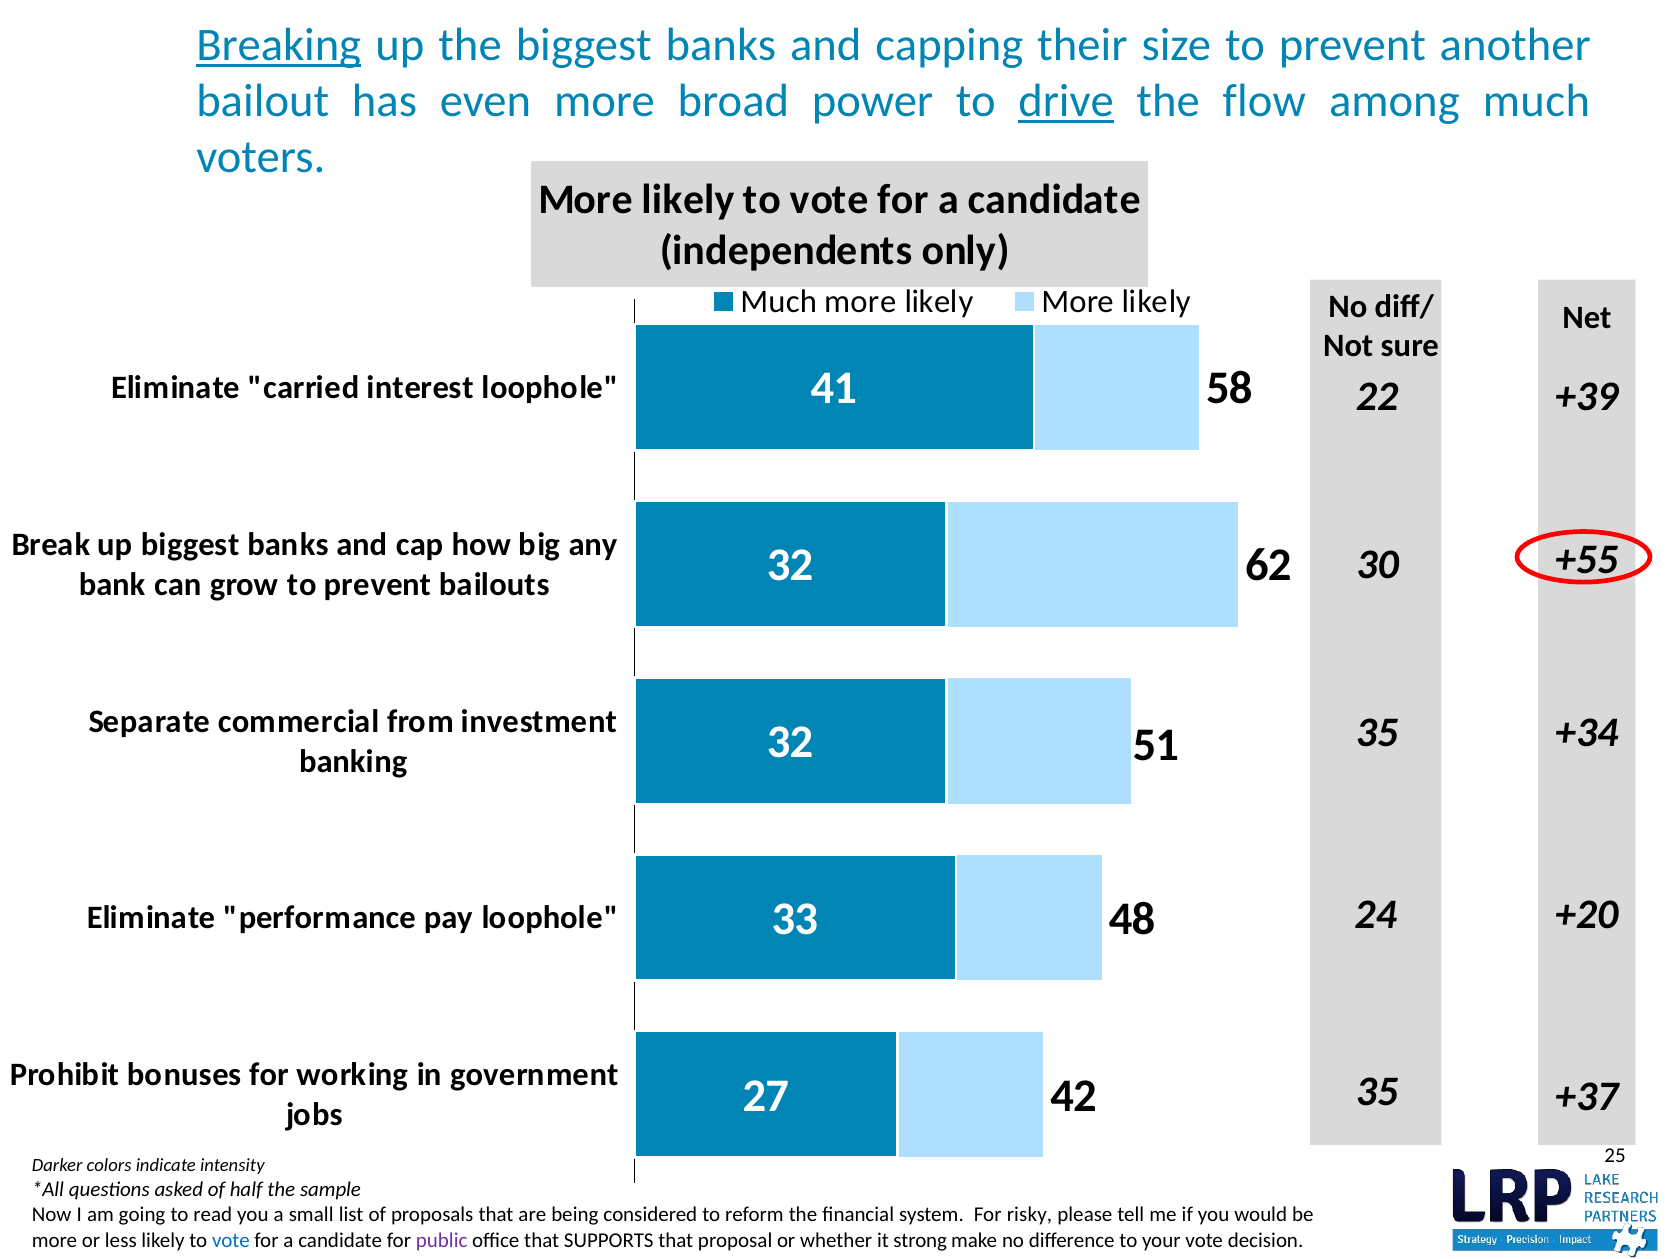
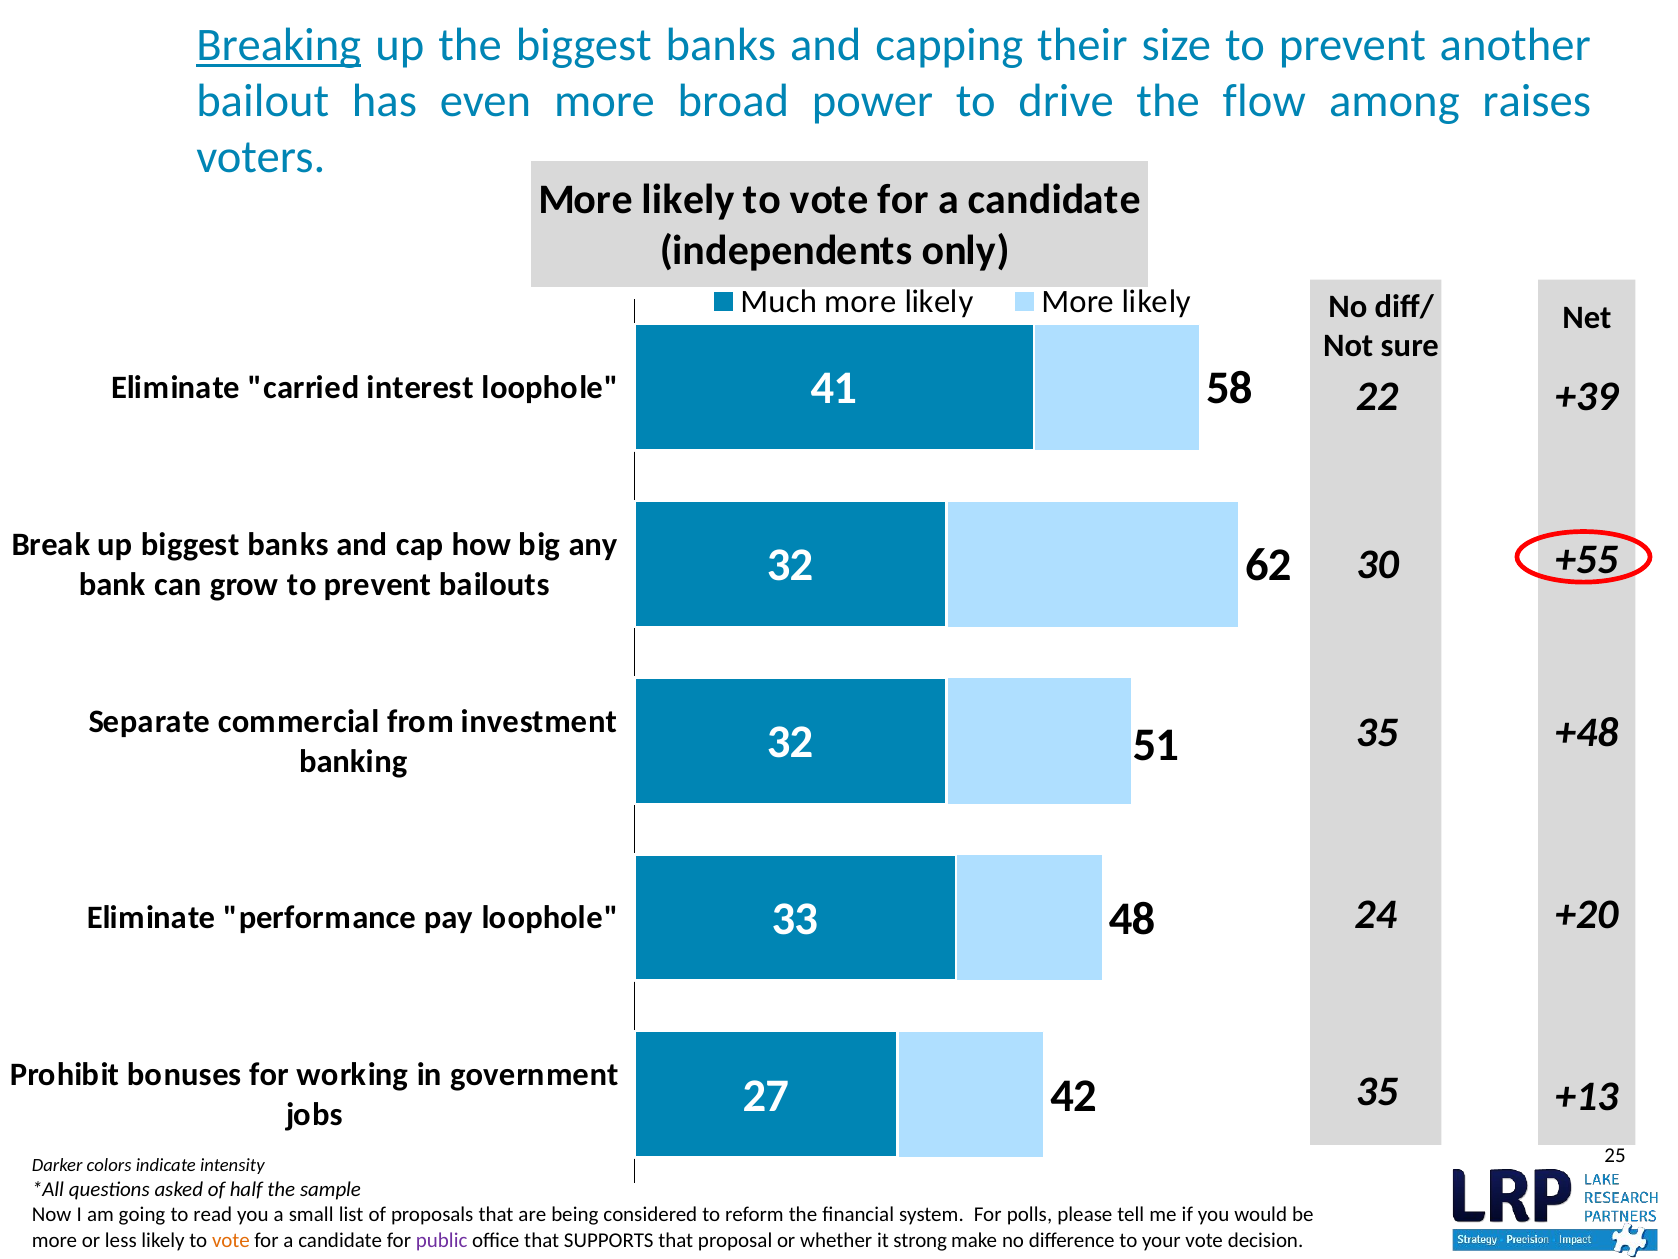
drive underline: present -> none
among much: much -> raises
+34: +34 -> +48
+37: +37 -> +13
risky: risky -> polls
vote at (231, 1240) colour: blue -> orange
